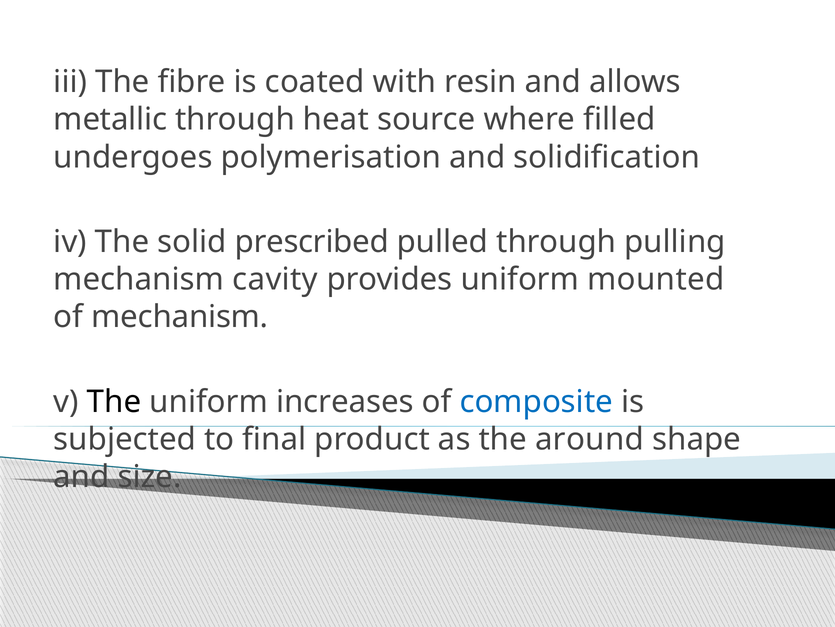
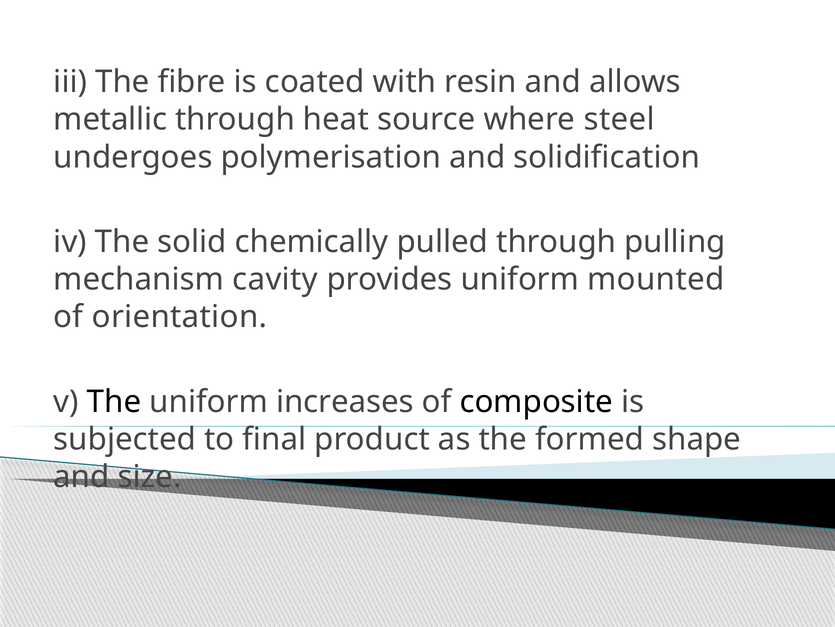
filled: filled -> steel
prescribed: prescribed -> chemically
of mechanism: mechanism -> orientation
composite colour: blue -> black
around: around -> formed
